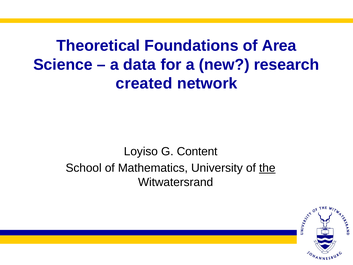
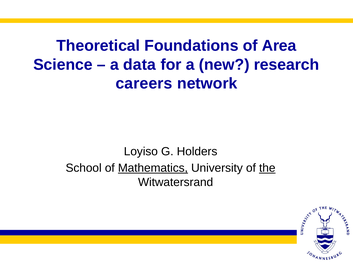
created: created -> careers
Content: Content -> Holders
Mathematics underline: none -> present
